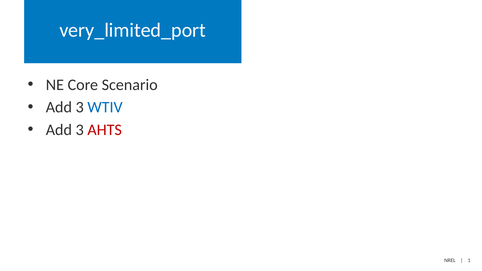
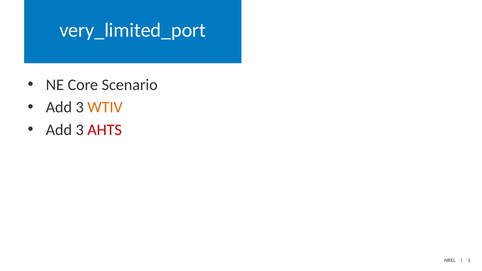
WTIV colour: blue -> orange
